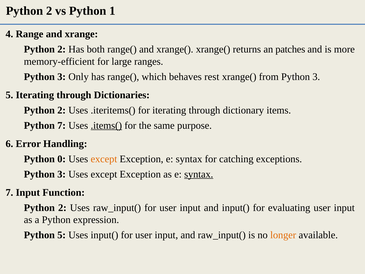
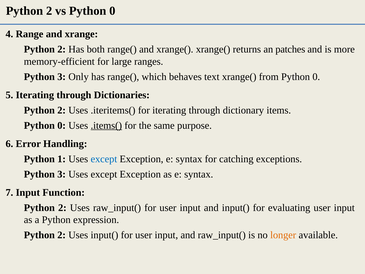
vs Python 1: 1 -> 0
rest: rest -> text
from Python 3: 3 -> 0
7 at (62, 125): 7 -> 0
0: 0 -> 1
except at (104, 159) colour: orange -> blue
syntax at (199, 174) underline: present -> none
5 at (62, 235): 5 -> 2
